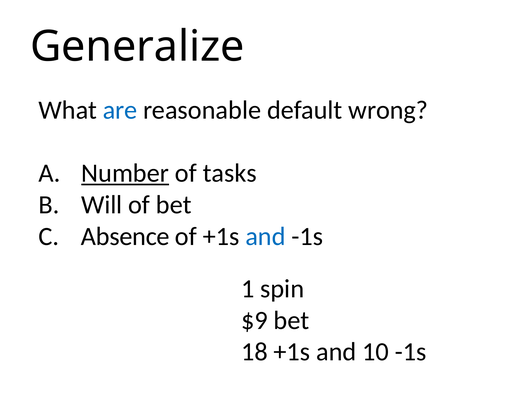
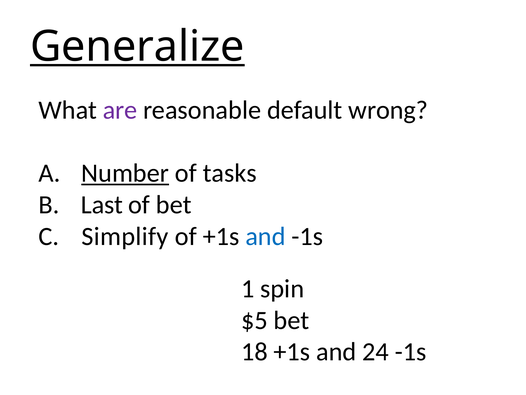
Generalize underline: none -> present
are colour: blue -> purple
Will: Will -> Last
Absence: Absence -> Simplify
$9: $9 -> $5
10: 10 -> 24
